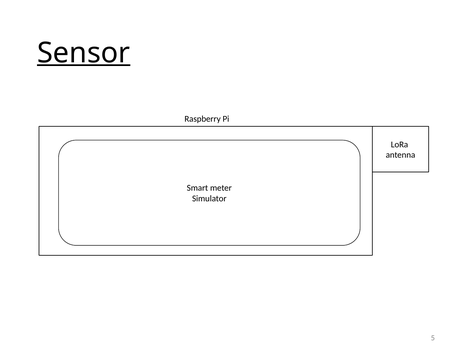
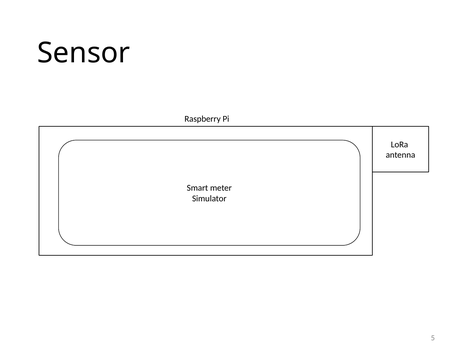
Sensor underline: present -> none
